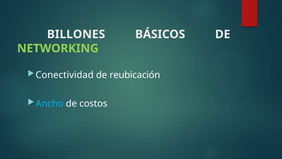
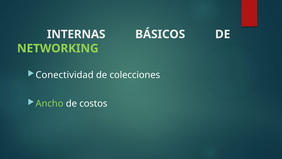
BILLONES: BILLONES -> INTERNAS
reubicación: reubicación -> colecciones
Ancho colour: light blue -> light green
